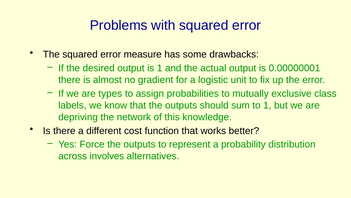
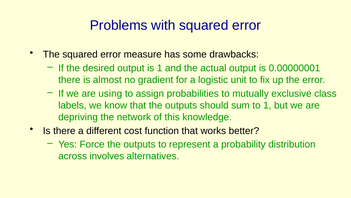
types: types -> using
